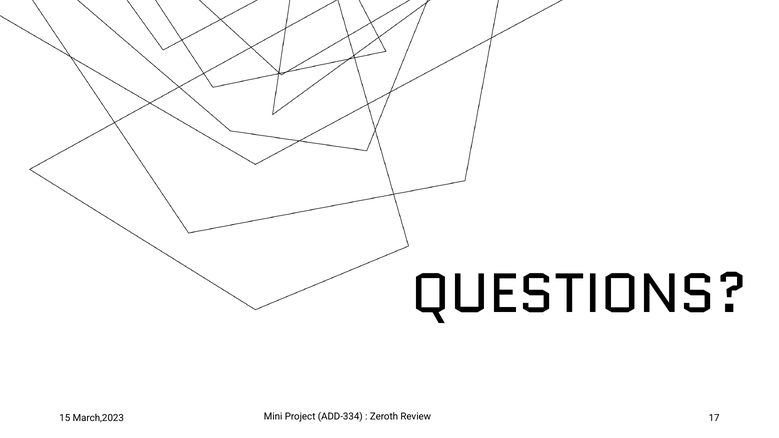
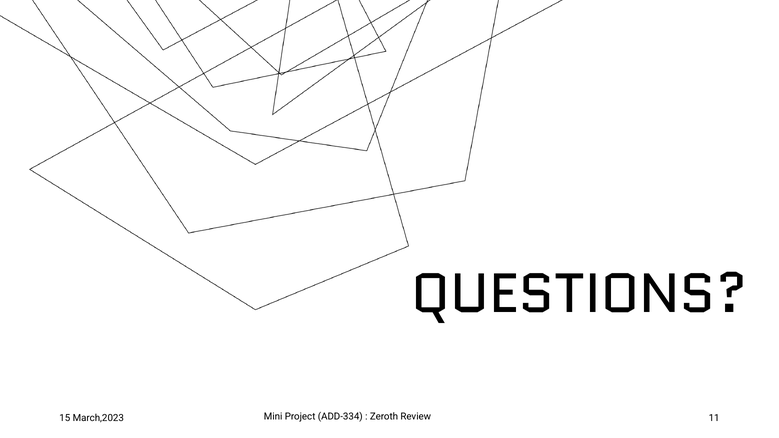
17: 17 -> 11
